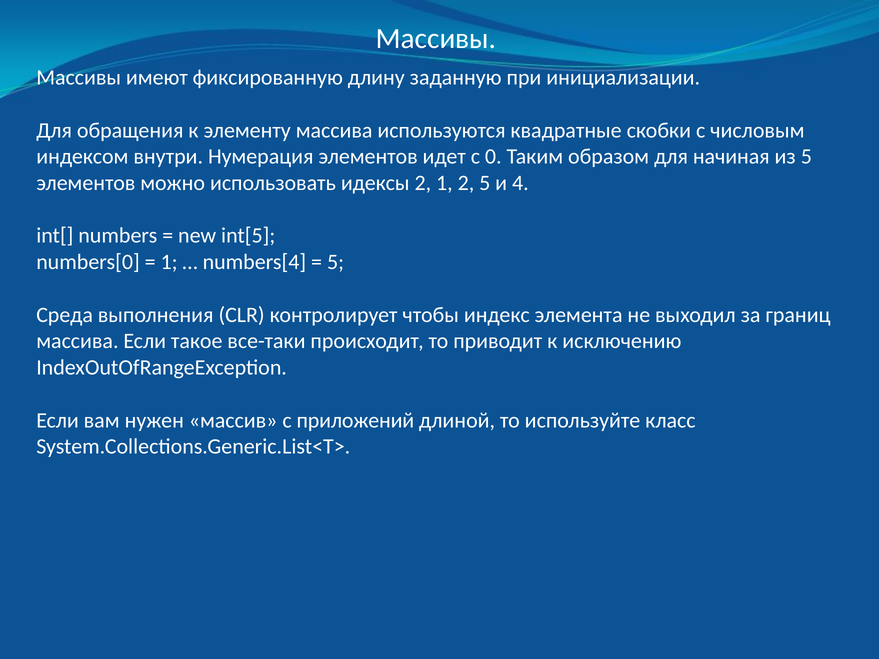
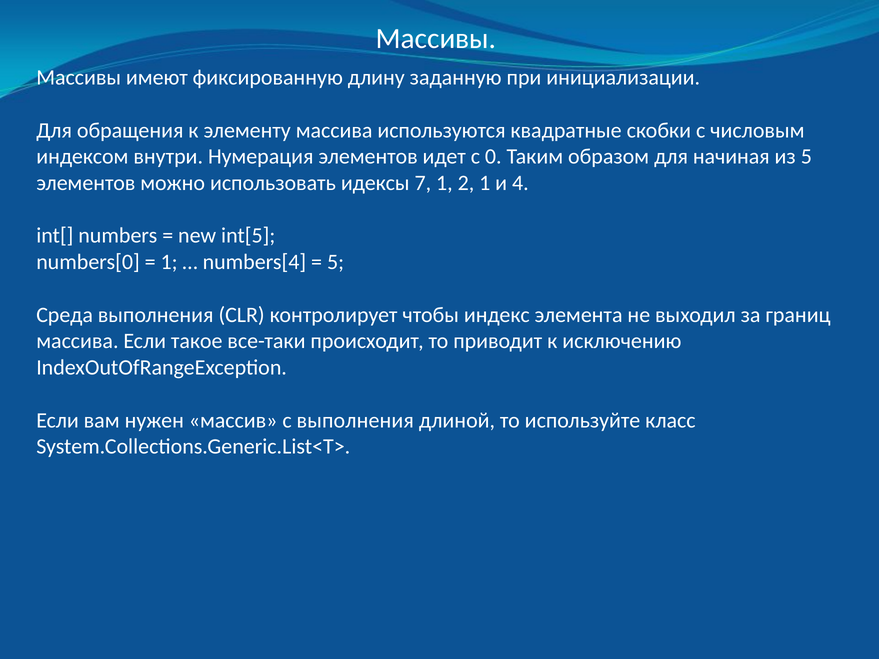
идексы 2: 2 -> 7
2 5: 5 -> 1
с приложений: приложений -> выполнения
